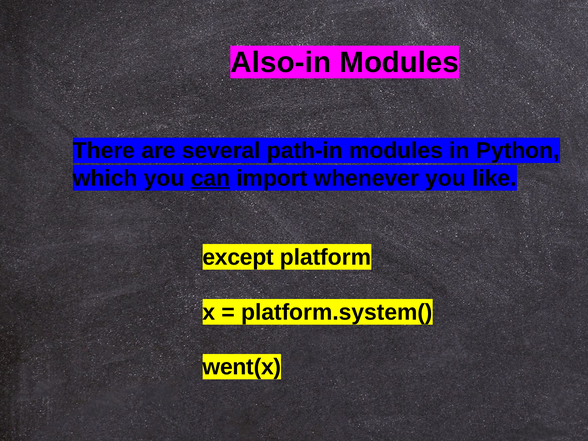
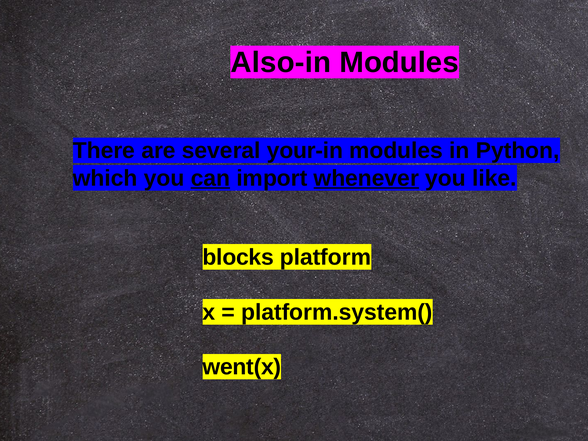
path-in: path-in -> your-in
whenever underline: none -> present
except: except -> blocks
